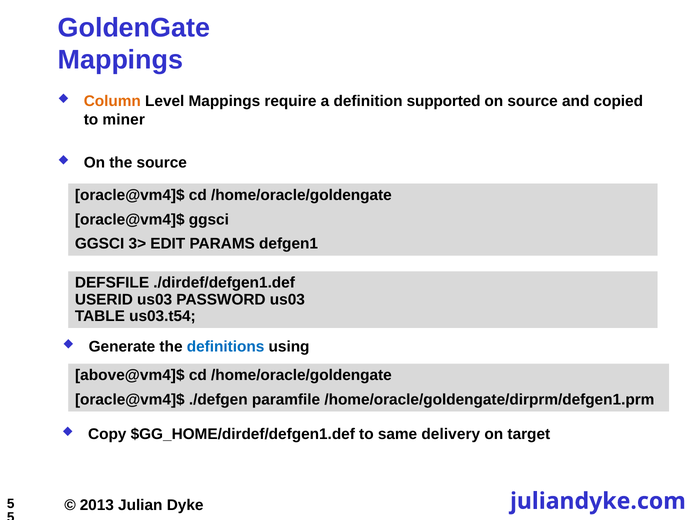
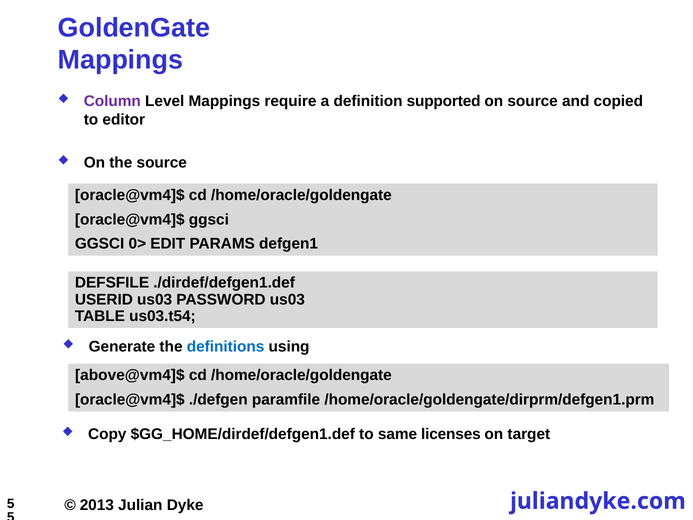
Column colour: orange -> purple
miner: miner -> editor
3>: 3> -> 0>
delivery: delivery -> licenses
